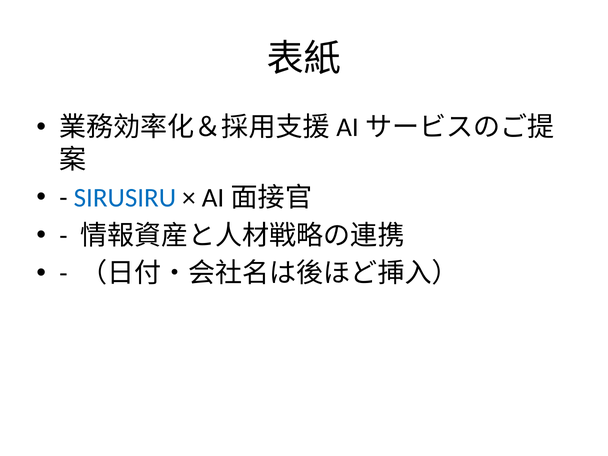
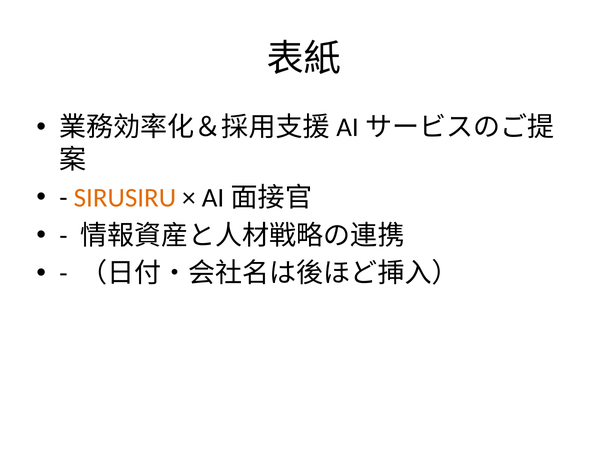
SIRUSIRU colour: blue -> orange
